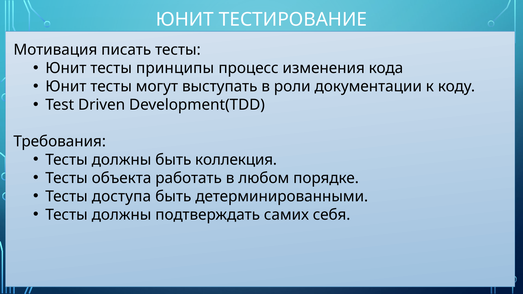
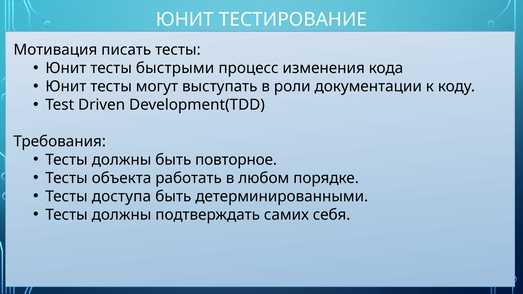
принципы: принципы -> быстрыми
коллекция: коллекция -> повторное
